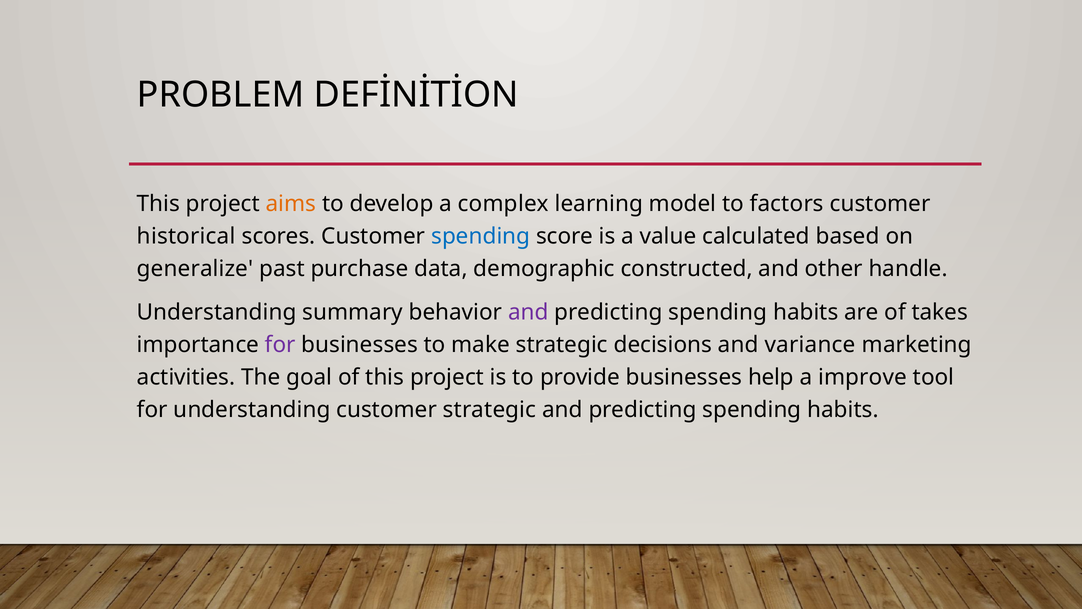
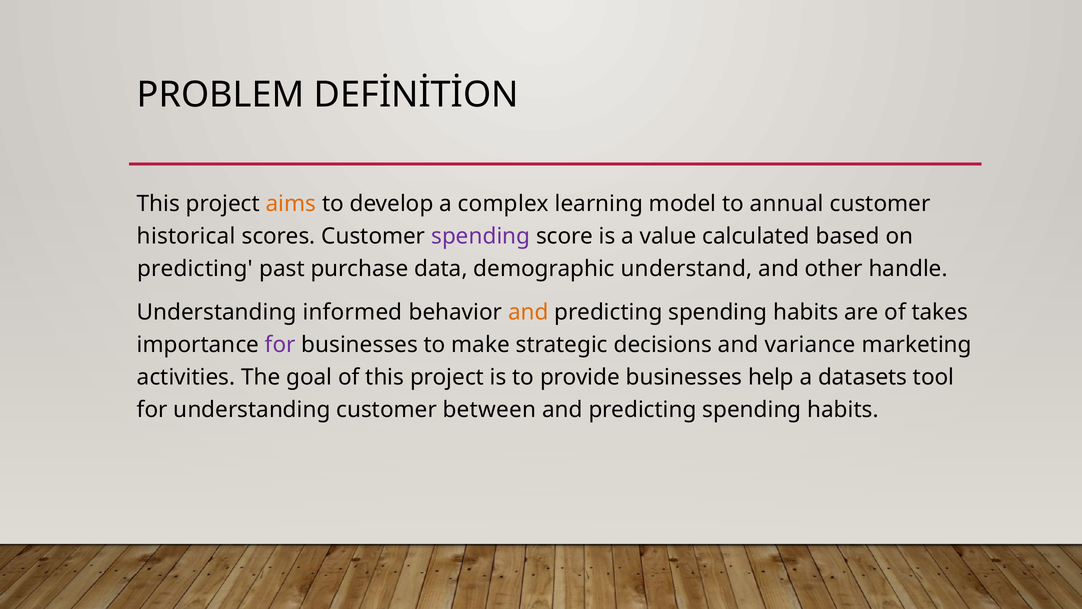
factors: factors -> annual
spending at (481, 236) colour: blue -> purple
generalize at (195, 268): generalize -> predicting
constructed: constructed -> understand
summary: summary -> informed
and at (528, 312) colour: purple -> orange
improve: improve -> datasets
customer strategic: strategic -> between
